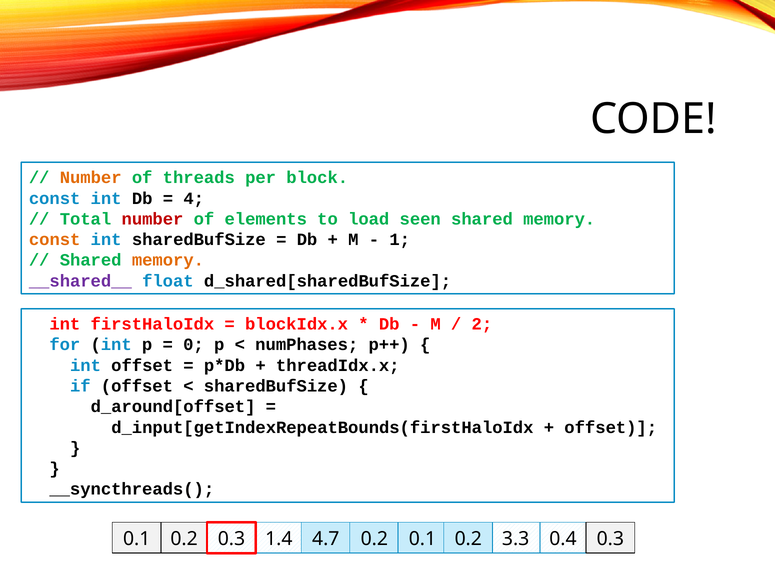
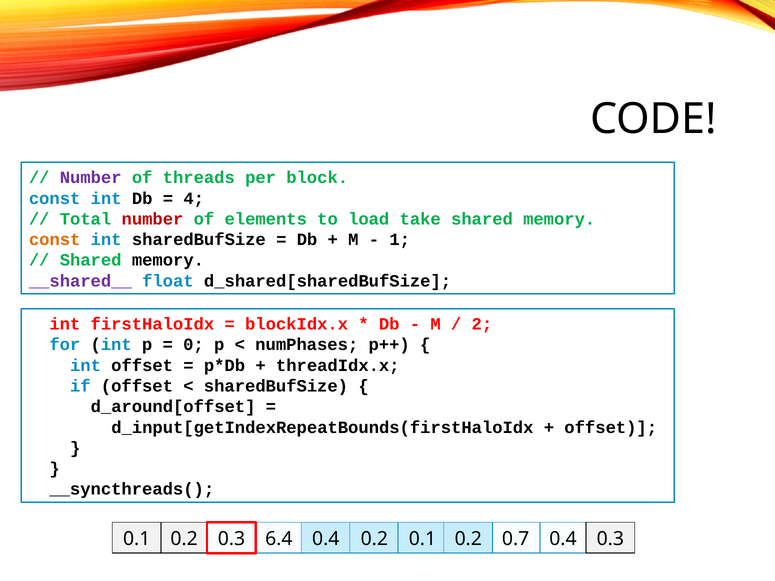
Number at (91, 178) colour: orange -> purple
seen: seen -> take
memory at (168, 260) colour: orange -> black
1.4: 1.4 -> 6.4
0.1 4.7: 4.7 -> 0.4
3.3: 3.3 -> 0.7
